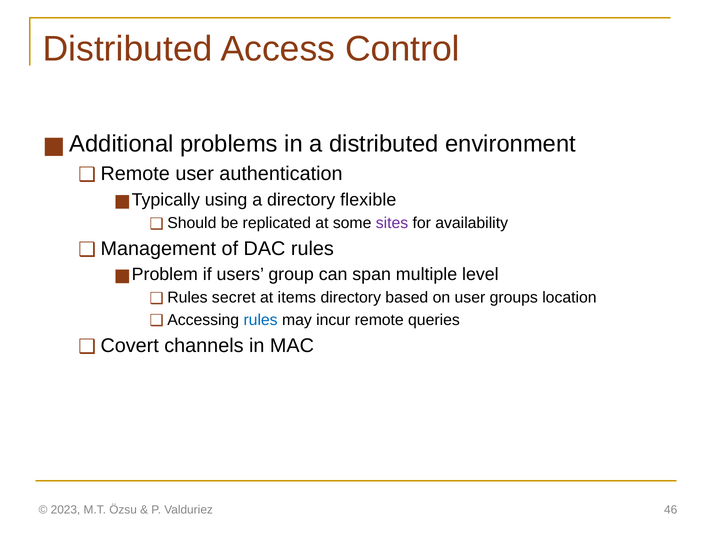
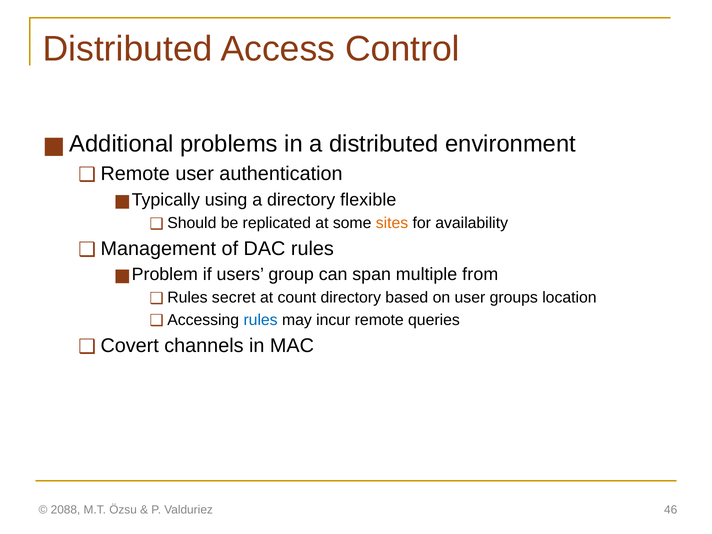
sites colour: purple -> orange
level: level -> from
items: items -> count
2023: 2023 -> 2088
